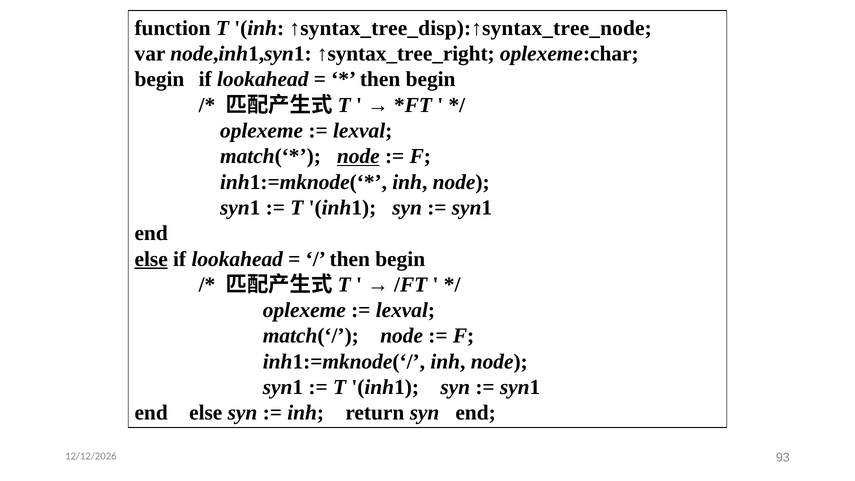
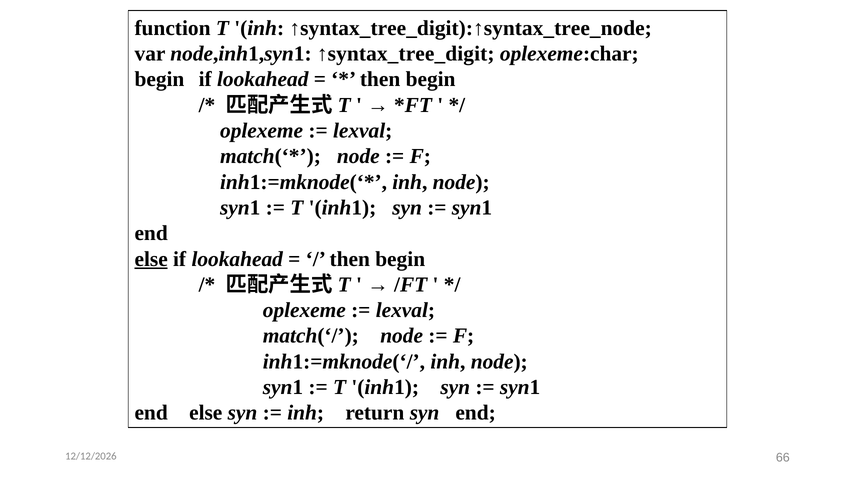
↑syntax_tree_disp):↑syntax_tree_node: ↑syntax_tree_disp):↑syntax_tree_node -> ↑syntax_tree_digit):↑syntax_tree_node
↑syntax_tree_right: ↑syntax_tree_right -> ↑syntax_tree_digit
node at (358, 156) underline: present -> none
93: 93 -> 66
